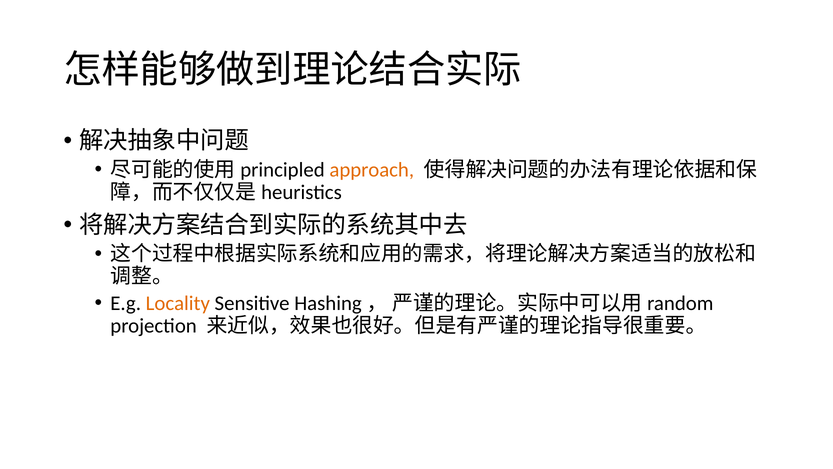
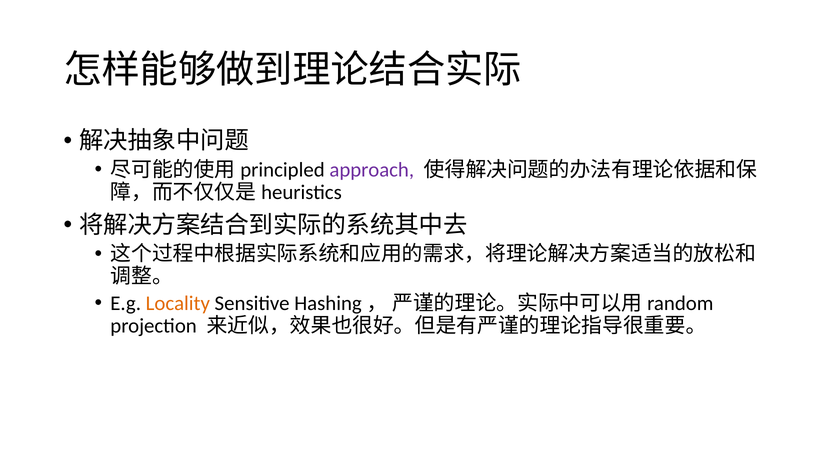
approach colour: orange -> purple
